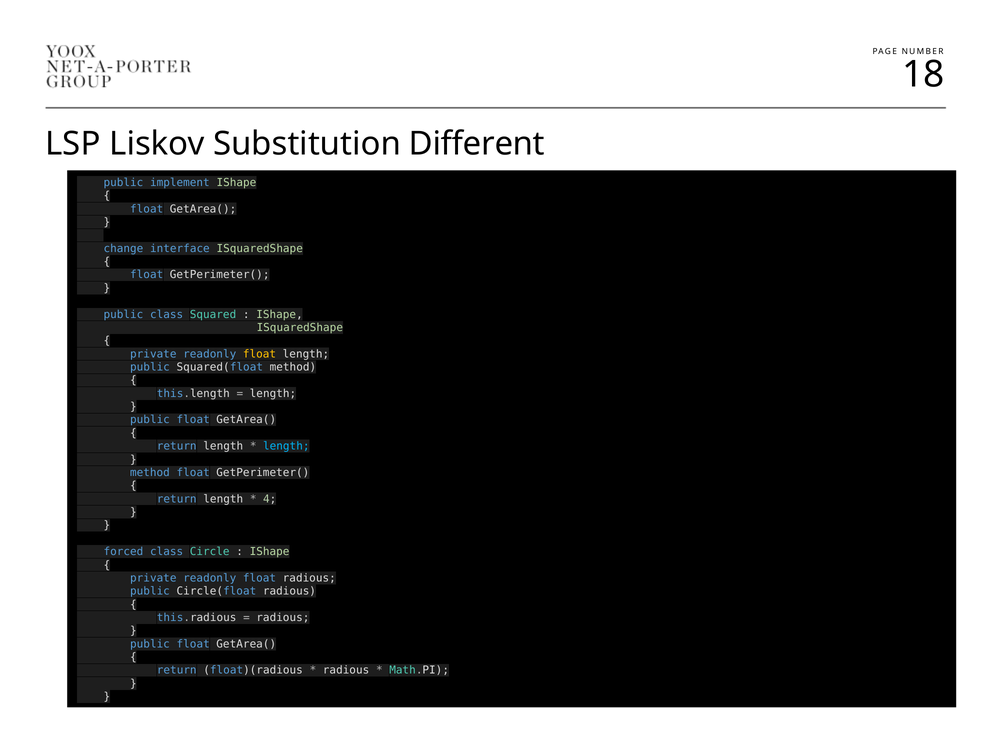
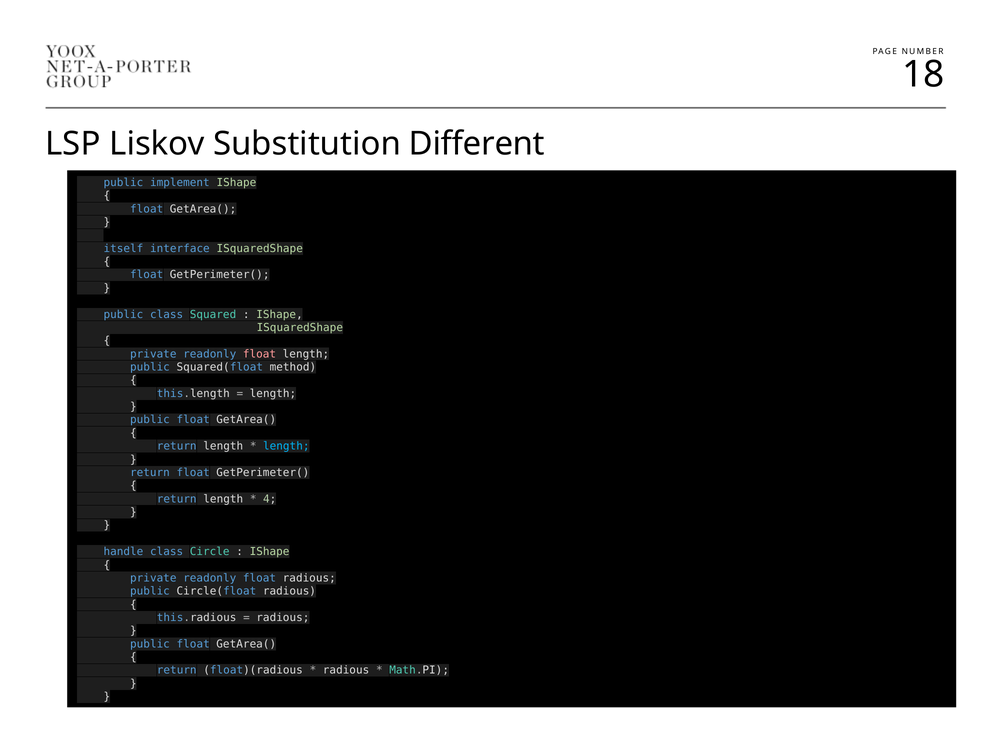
change: change -> itself
float at (260, 354) colour: yellow -> pink
method at (150, 472): method -> return
forced: forced -> handle
